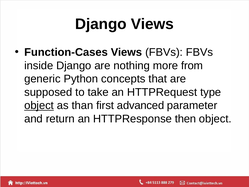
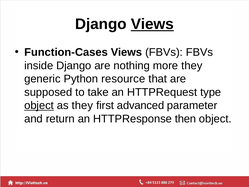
Views at (152, 24) underline: none -> present
more from: from -> they
concepts: concepts -> resource
as than: than -> they
